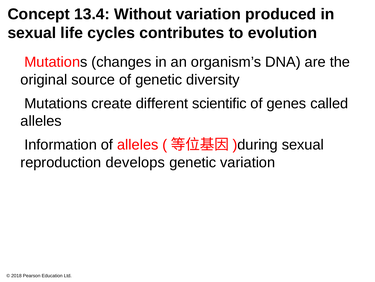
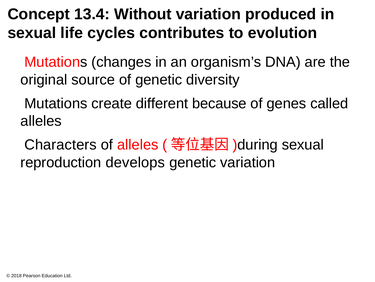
scientific: scientific -> because
Information: Information -> Characters
